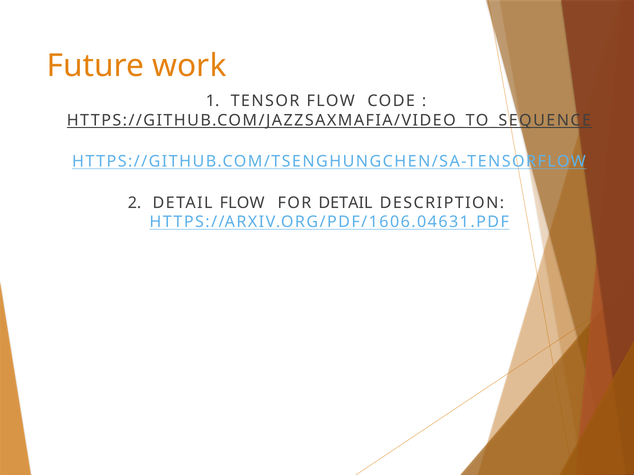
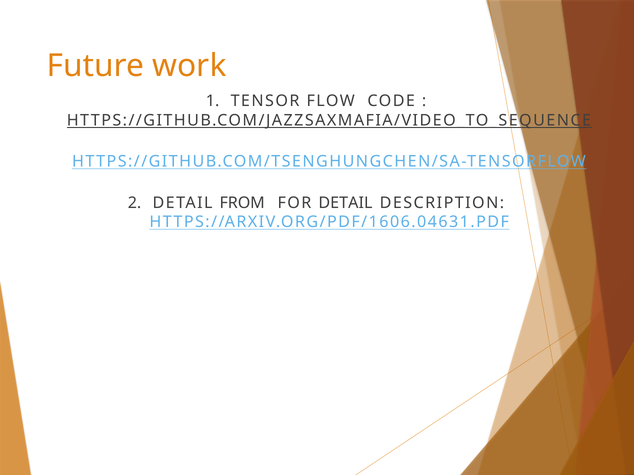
DETAIL FLOW: FLOW -> FROM
